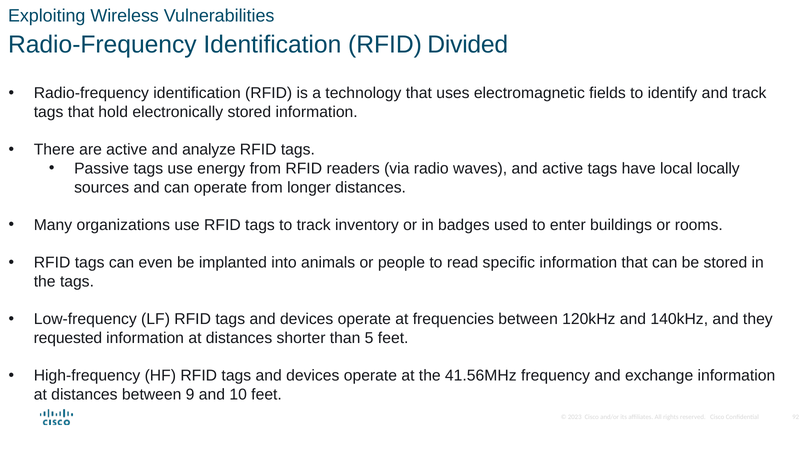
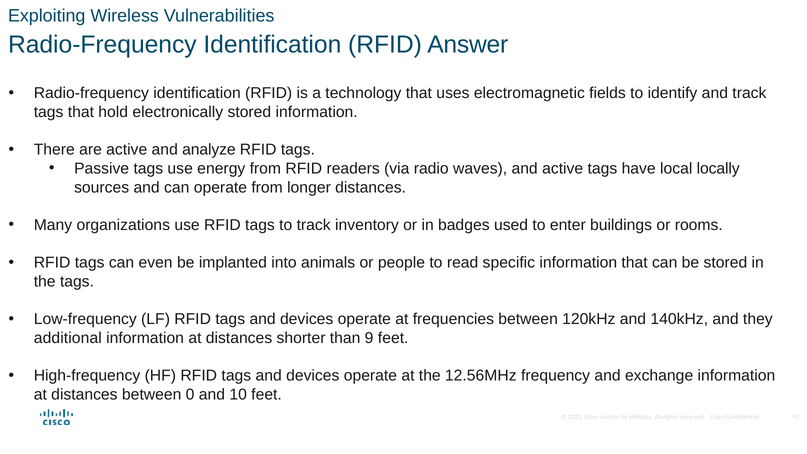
Divided: Divided -> Answer
requested: requested -> additional
5: 5 -> 9
41.56MHz: 41.56MHz -> 12.56MHz
9: 9 -> 0
